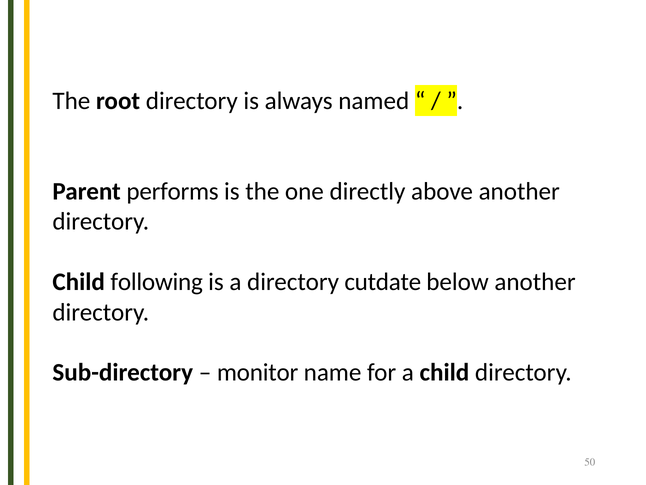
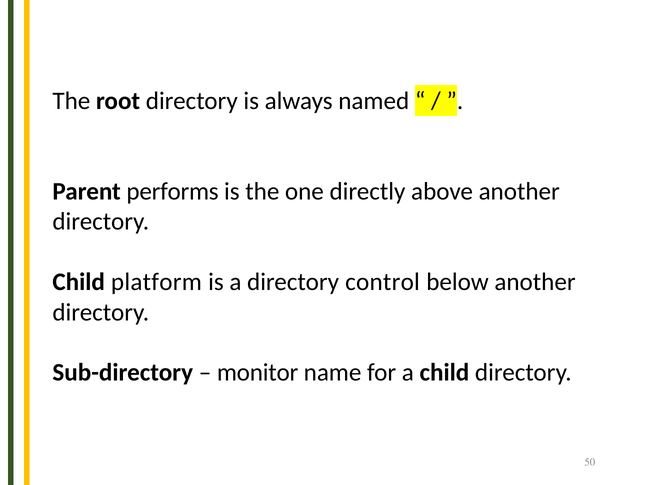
following: following -> platform
cutdate: cutdate -> control
